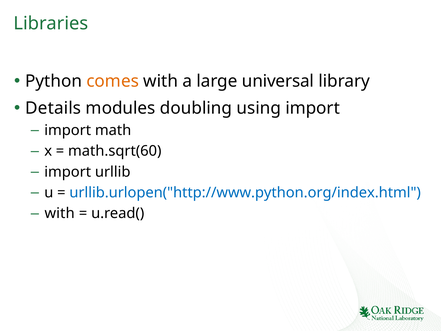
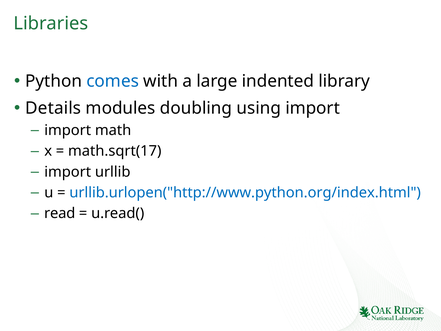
comes colour: orange -> blue
universal: universal -> indented
math.sqrt(60: math.sqrt(60 -> math.sqrt(17
with at (60, 213): with -> read
